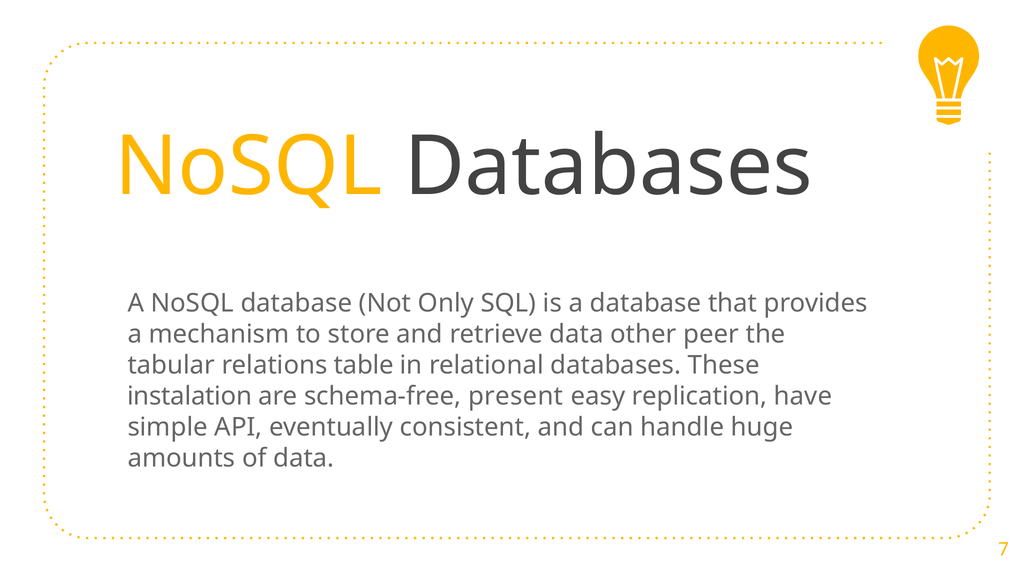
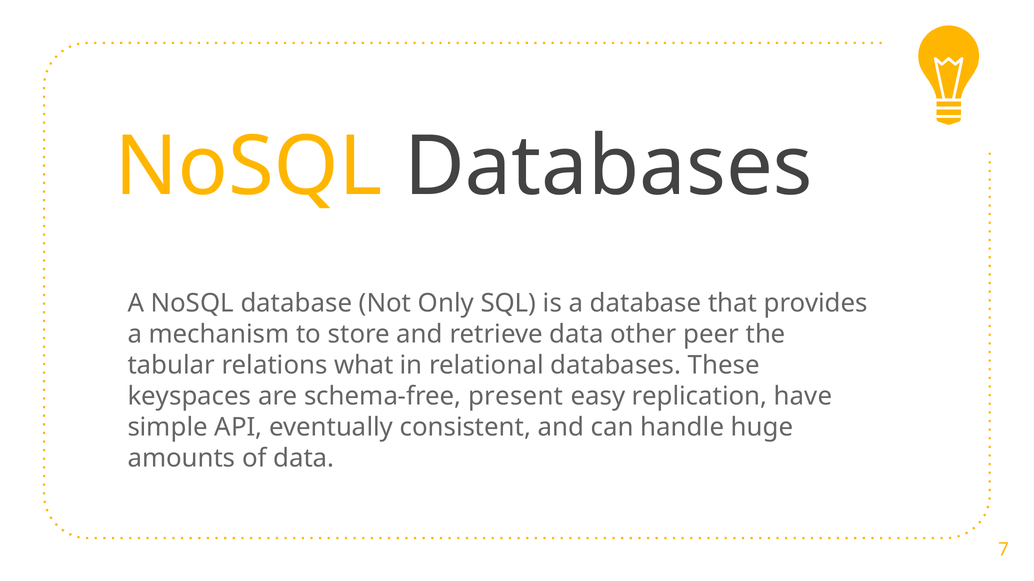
table: table -> what
instalation: instalation -> keyspaces
